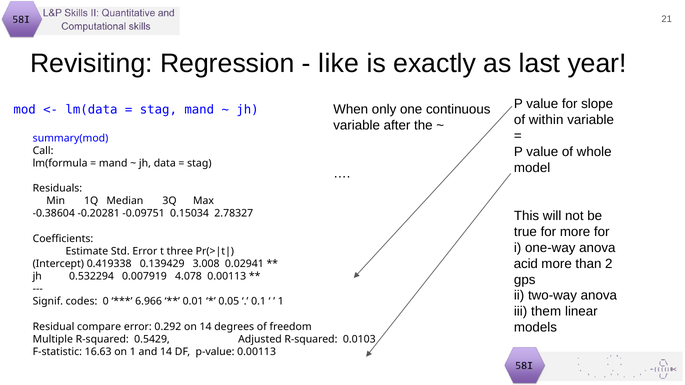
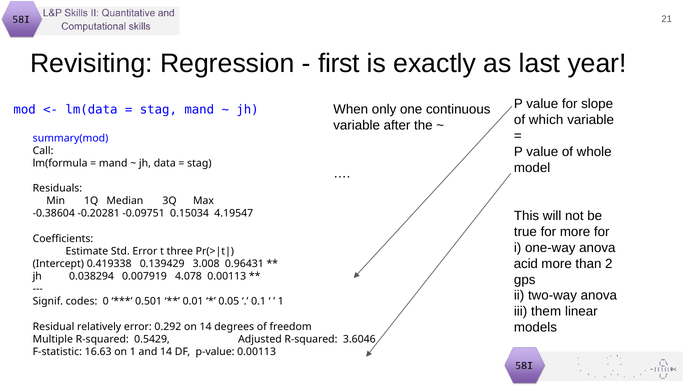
like: like -> first
within: within -> which
2.78327: 2.78327 -> 4.19547
0.02941: 0.02941 -> 0.96431
0.532294: 0.532294 -> 0.038294
6.966: 6.966 -> 0.501
compare: compare -> relatively
0.0103: 0.0103 -> 3.6046
